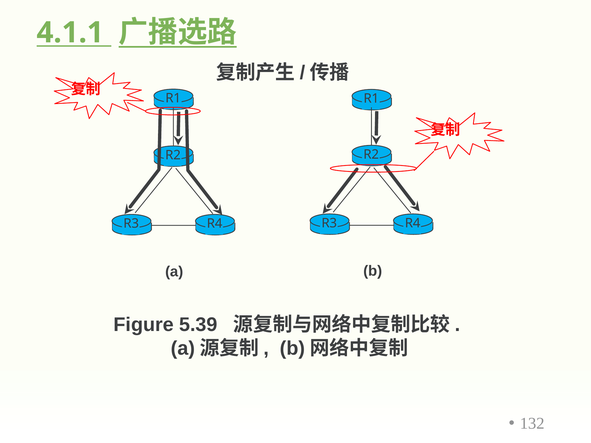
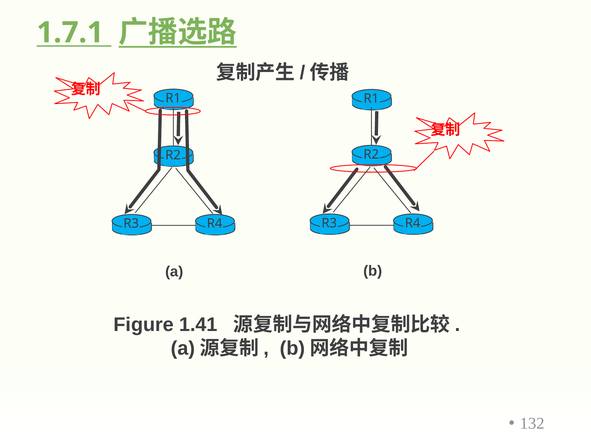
4.1.1: 4.1.1 -> 1.7.1
5.39: 5.39 -> 1.41
